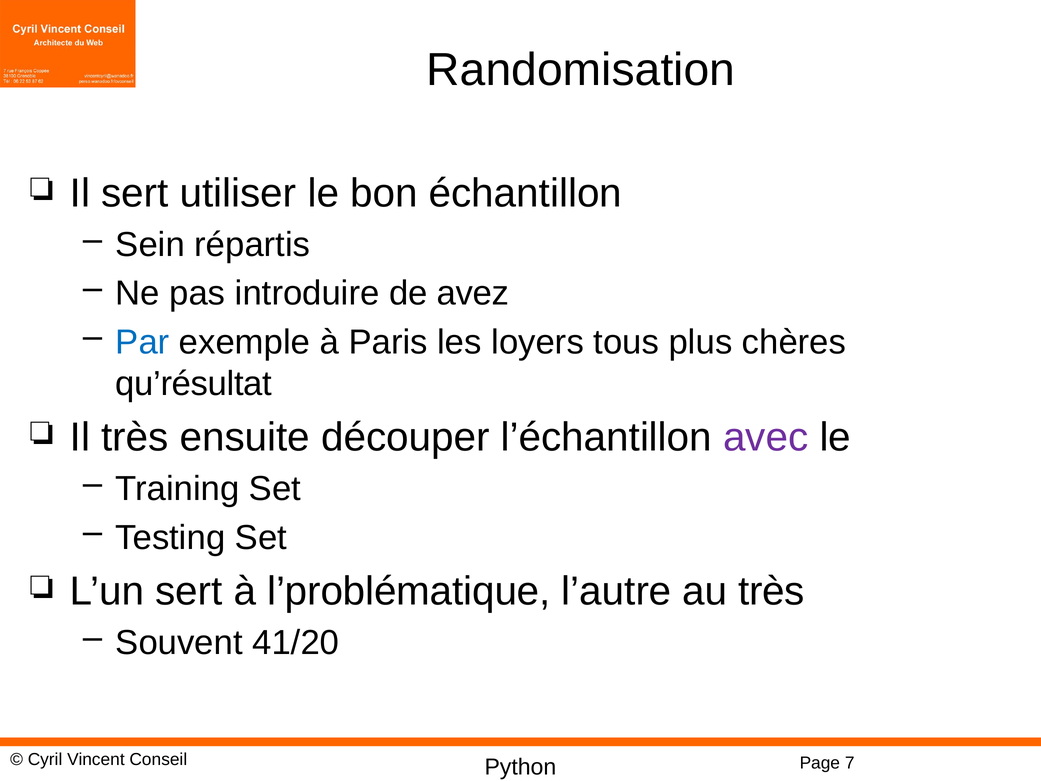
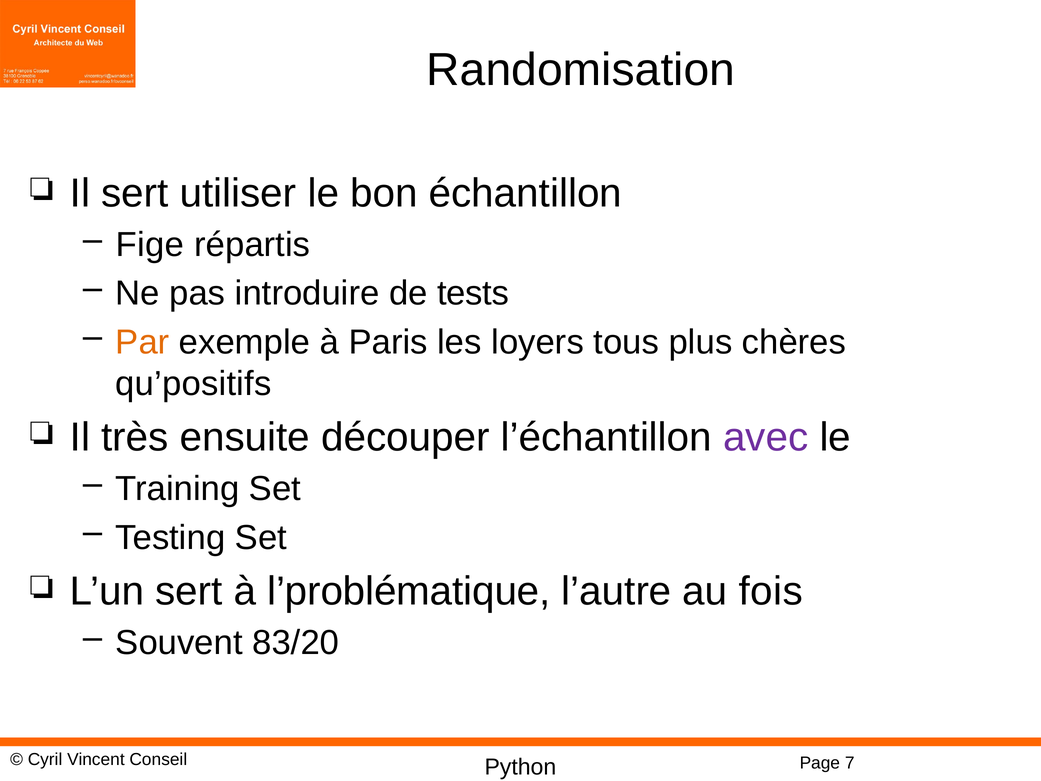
Sein: Sein -> Fige
avez: avez -> tests
Par colour: blue -> orange
qu’résultat: qu’résultat -> qu’positifs
au très: très -> fois
41/20: 41/20 -> 83/20
